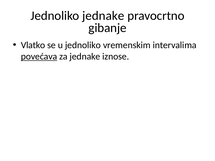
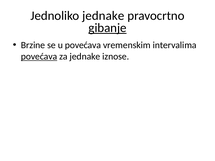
gibanje underline: none -> present
Vlatko: Vlatko -> Brzine
u jednoliko: jednoliko -> povećava
